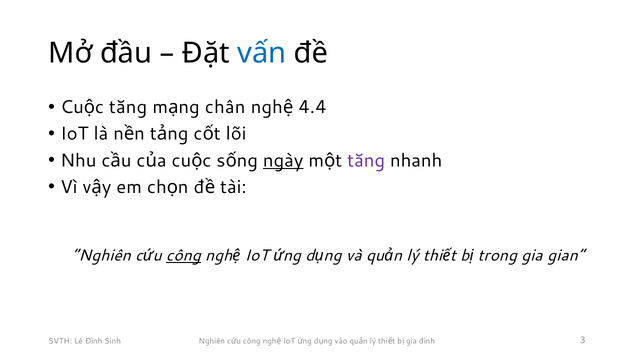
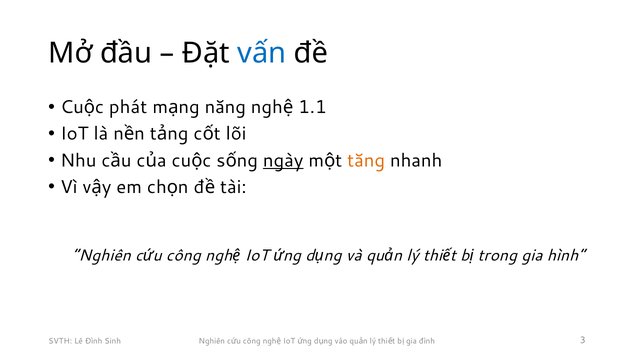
tăng at (128, 107): tăng -> phát
chân: chân -> năng
4.4: 4.4 -> 1.1
tăng at (366, 160) colour: purple -> orange
công at (183, 255) underline: present -> none
gian: gian -> hình
